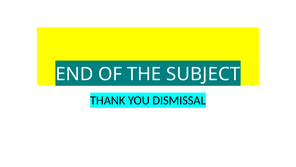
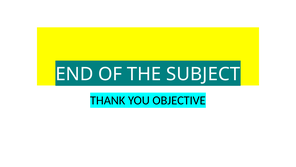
DISMISSAL: DISMISSAL -> OBJECTIVE
